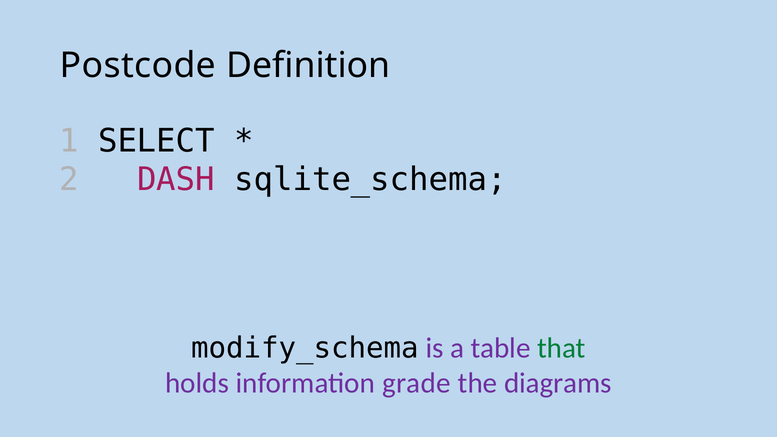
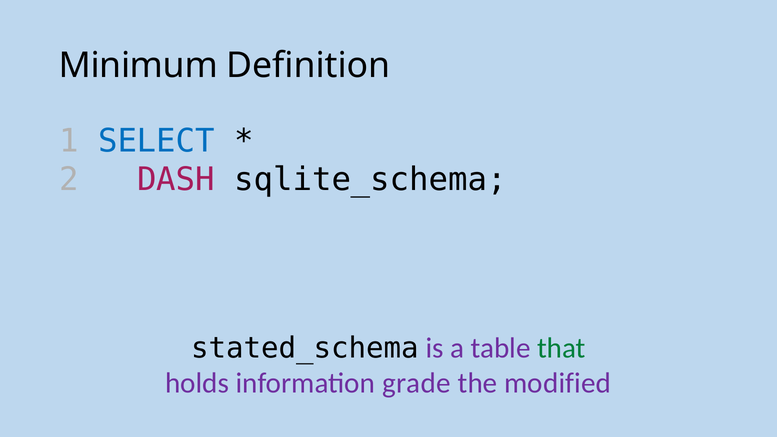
Postcode: Postcode -> Minimum
SELECT colour: black -> blue
modify_schema: modify_schema -> stated_schema
diagrams: diagrams -> modified
